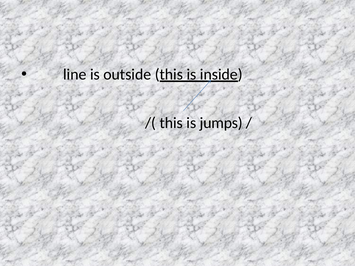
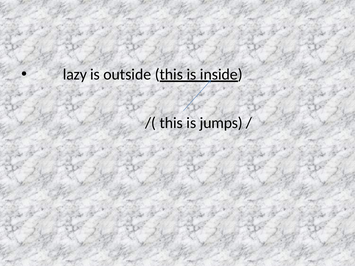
line: line -> lazy
